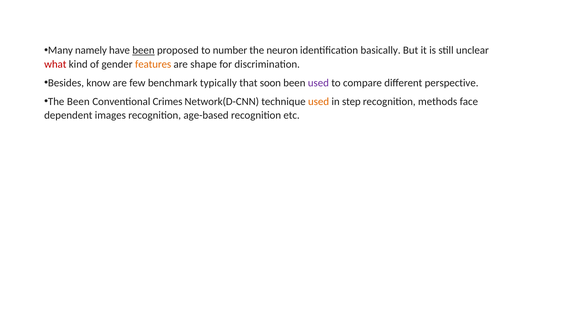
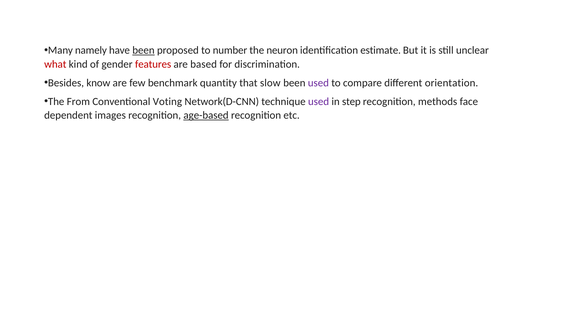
basically: basically -> estimate
features colour: orange -> red
shape: shape -> based
typically: typically -> quantity
soon: soon -> slow
perspective: perspective -> orientation
The Been: Been -> From
Crimes: Crimes -> Voting
used at (319, 101) colour: orange -> purple
age-based underline: none -> present
